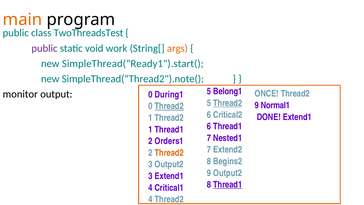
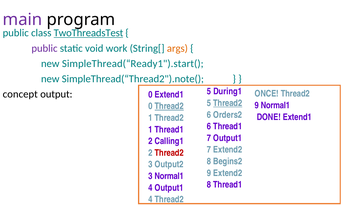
main colour: orange -> purple
TwoThreadsTest underline: none -> present
Belong1: Belong1 -> During1
monitor: monitor -> concept
0 During1: During1 -> Extend1
Critical2: Critical2 -> Orders2
7 Nested1: Nested1 -> Output1
Orders1: Orders1 -> Calling1
Thread2 at (169, 153) colour: orange -> red
9 Output2: Output2 -> Extend2
3 Extend1: Extend1 -> Normal1
Thread1 at (228, 184) underline: present -> none
4 Critical1: Critical1 -> Output1
